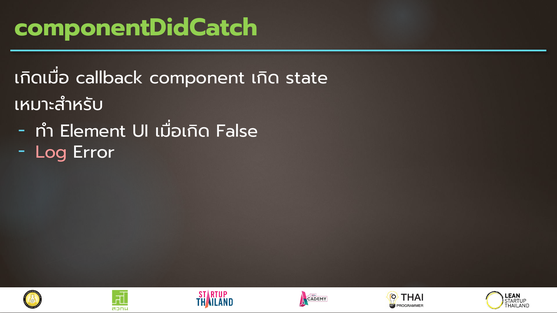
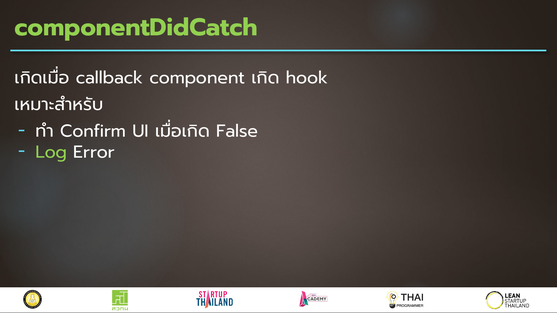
state: state -> hook
Element: Element -> Confirm
Log colour: pink -> light green
